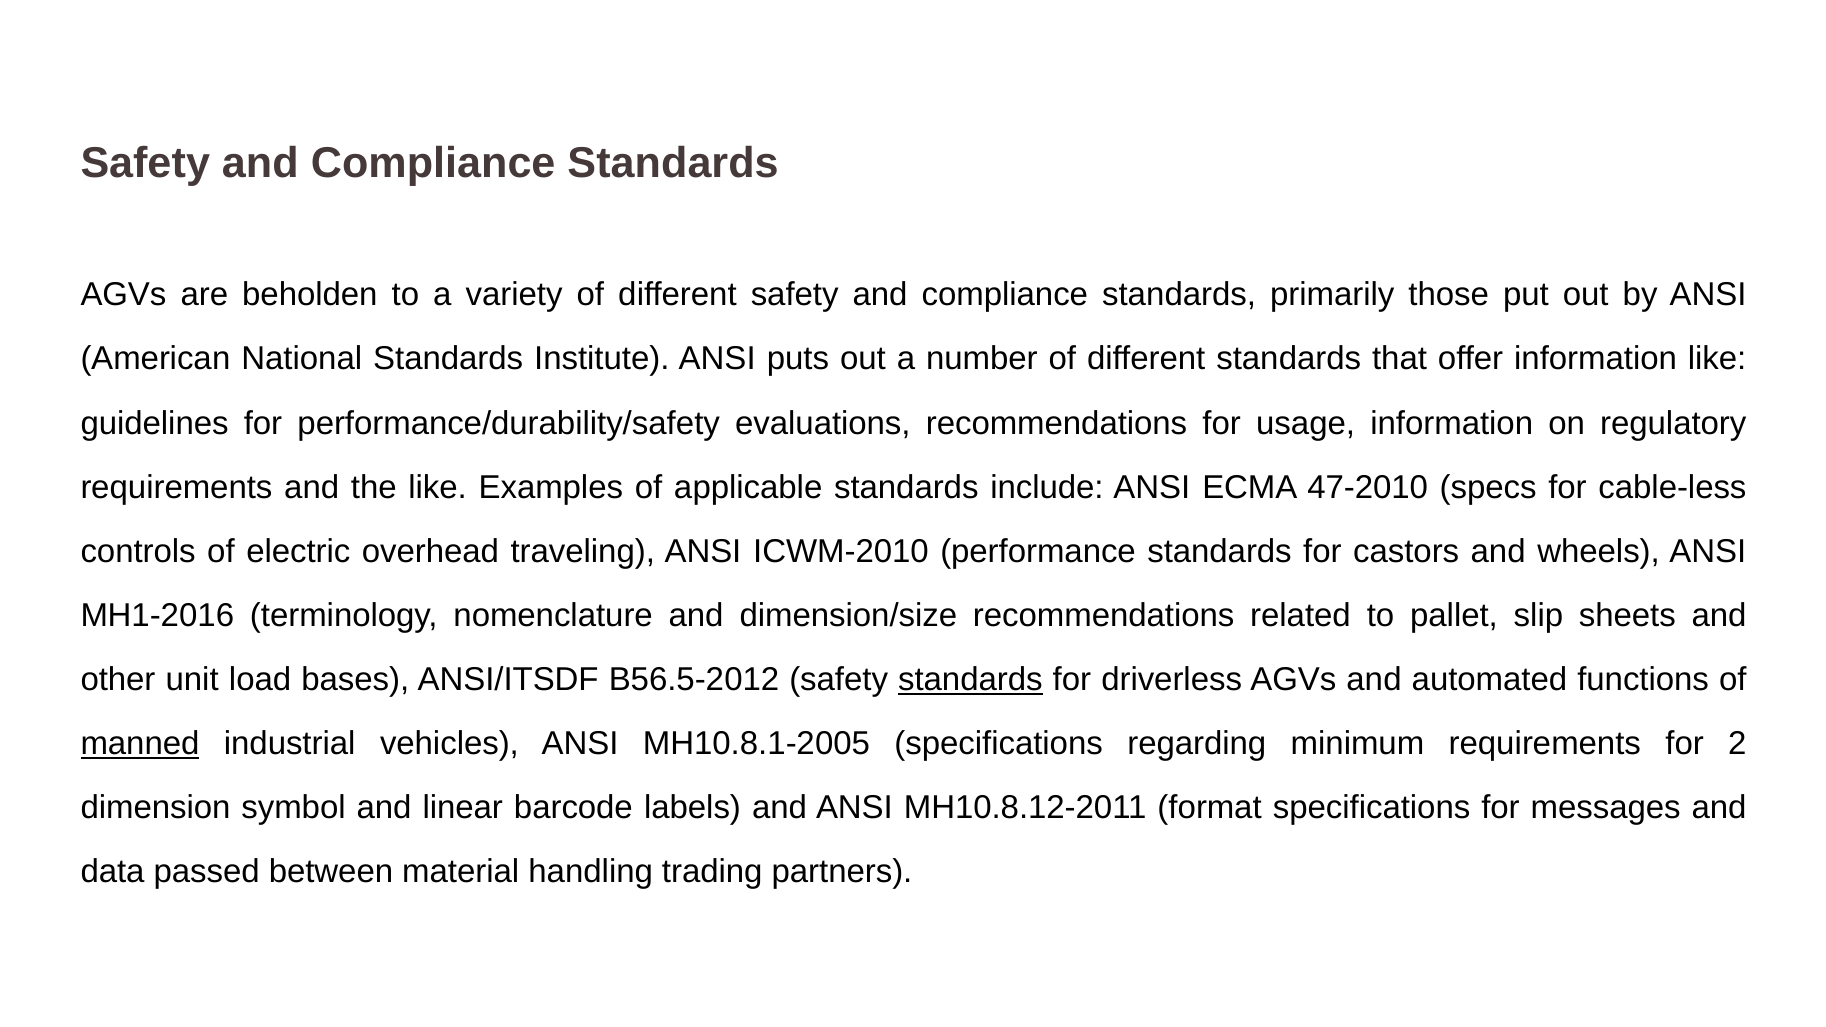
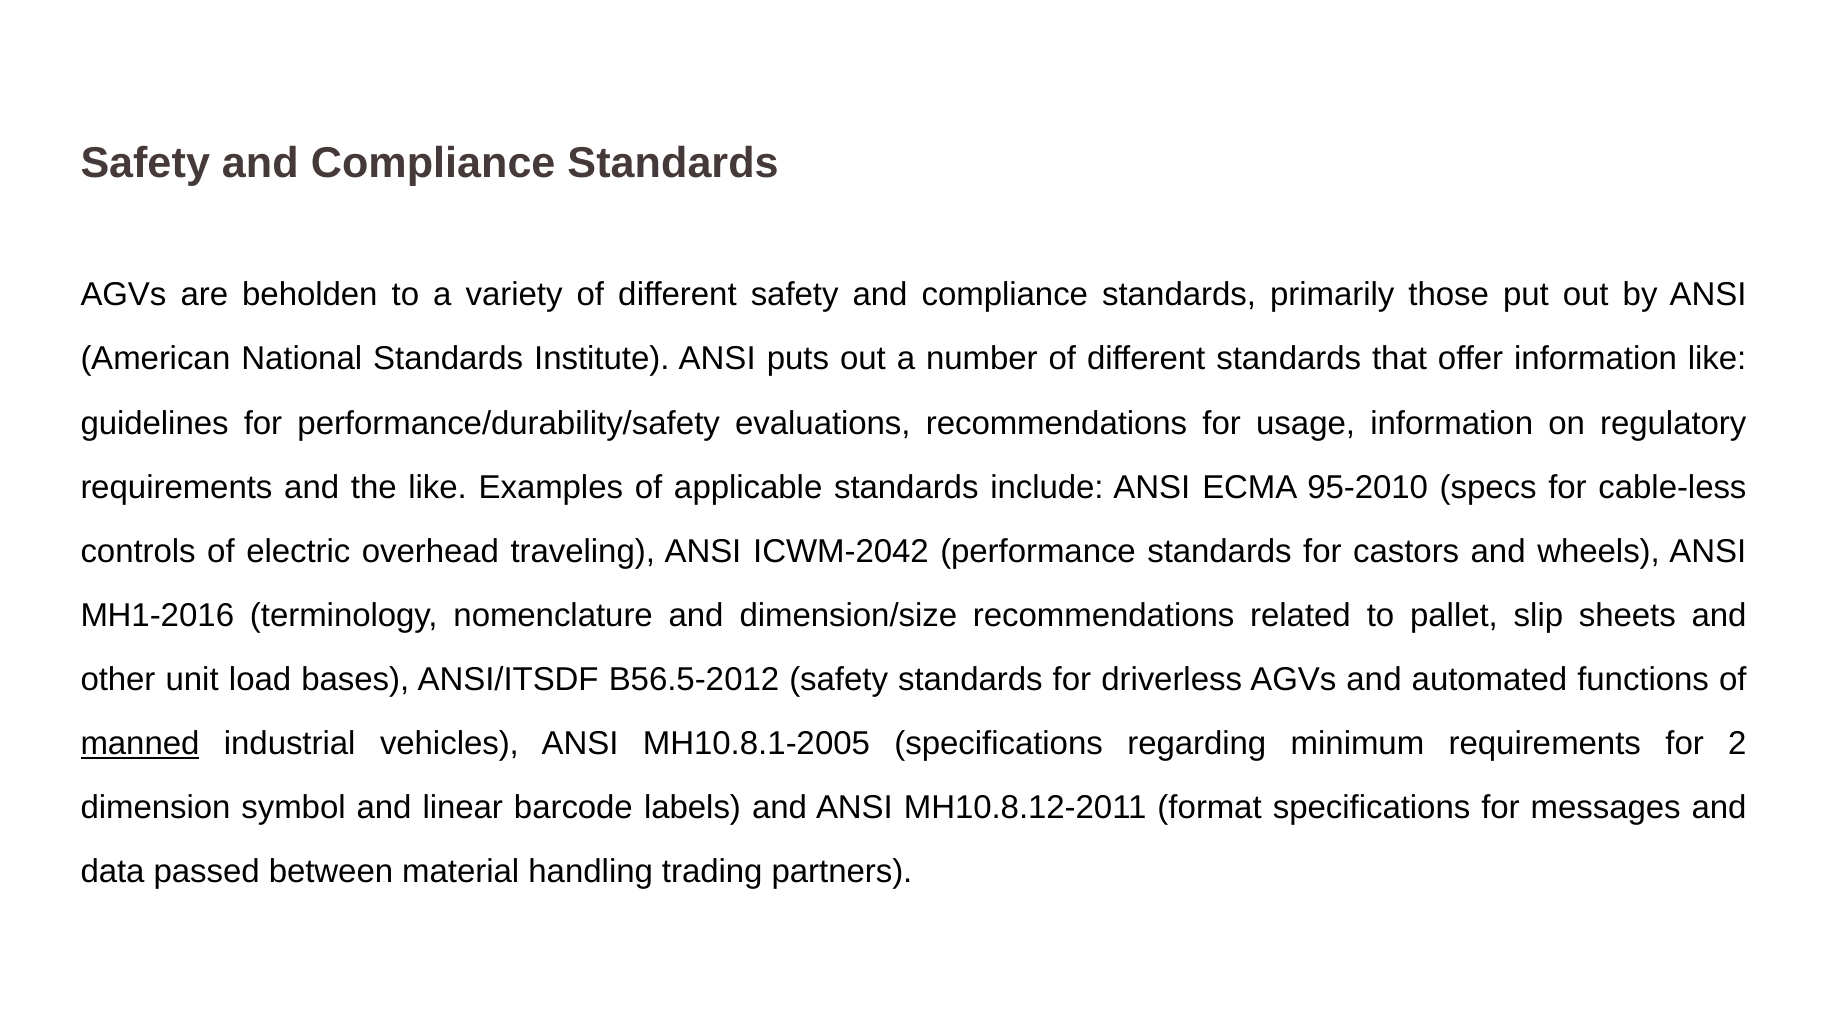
47-2010: 47-2010 -> 95-2010
ICWM-2010: ICWM-2010 -> ICWM-2042
standards at (970, 680) underline: present -> none
